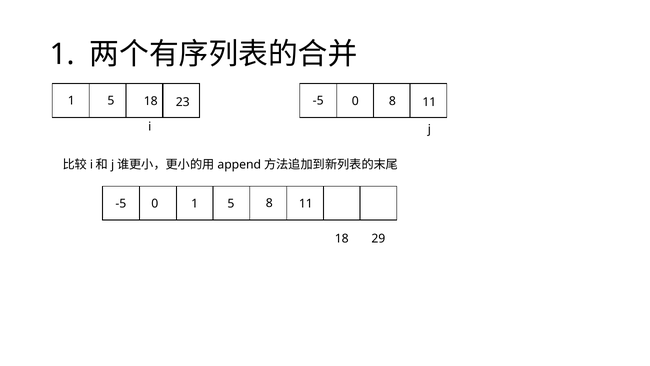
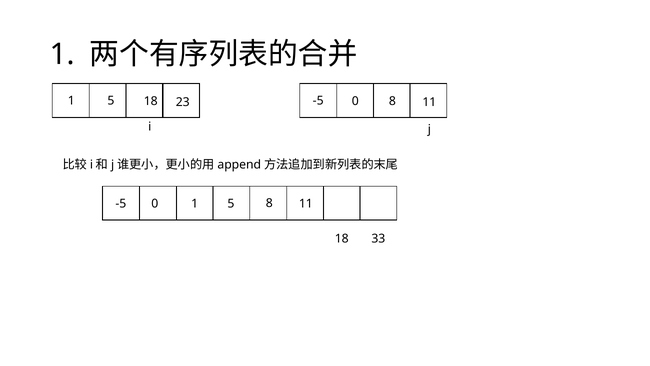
29: 29 -> 33
